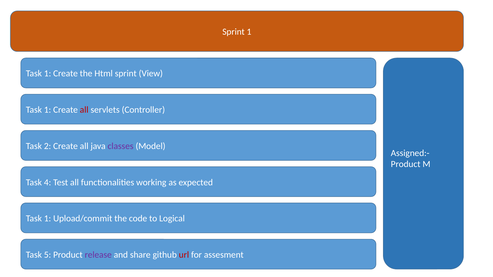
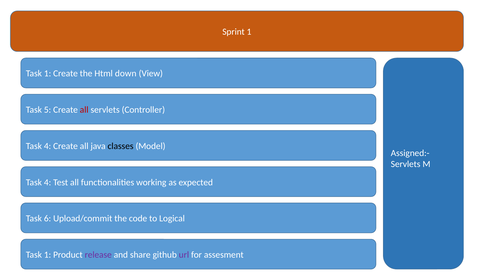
Html sprint: sprint -> down
1 at (48, 110): 1 -> 5
2 at (48, 146): 2 -> 4
classes colour: purple -> black
Product at (406, 164): Product -> Servlets
1 at (48, 219): 1 -> 6
5 at (48, 255): 5 -> 1
url colour: red -> purple
